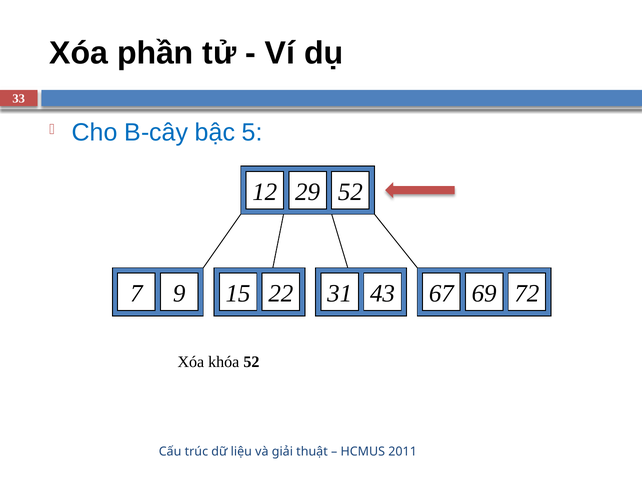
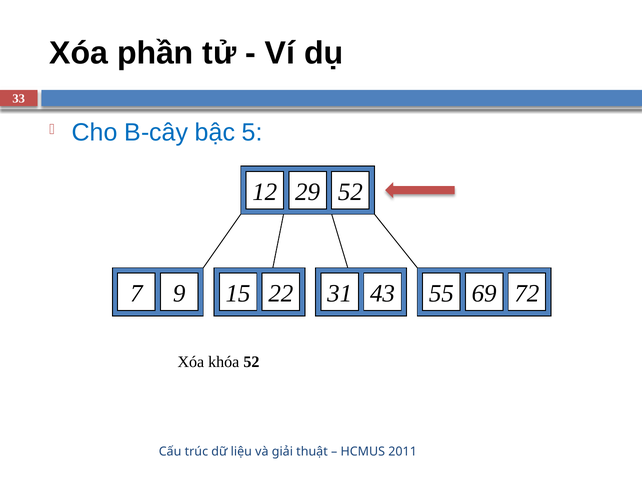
67: 67 -> 55
